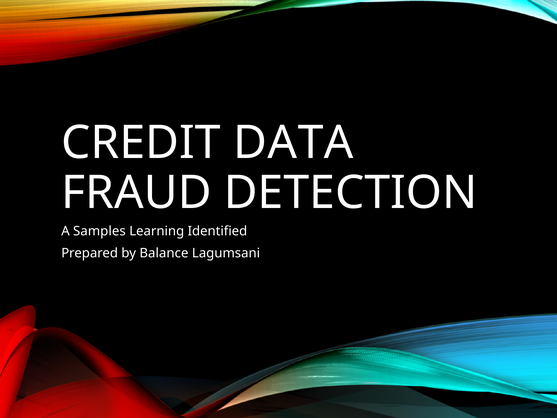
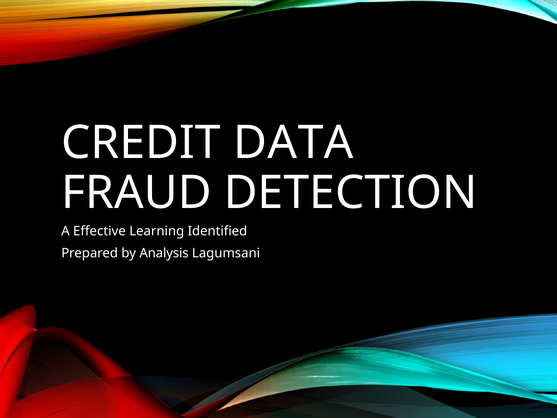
Samples: Samples -> Effective
Balance: Balance -> Analysis
